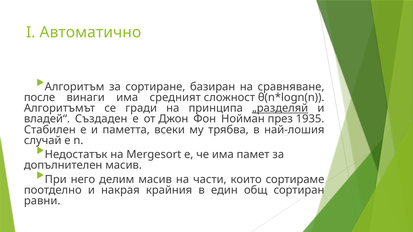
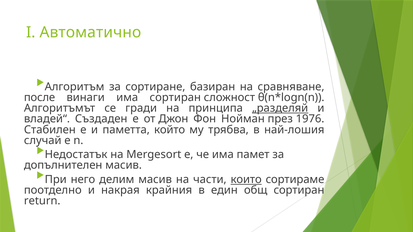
има средният: средният -> сортиран
1935: 1935 -> 1976
всеки: всеки -> който
които underline: none -> present
равни: равни -> return
